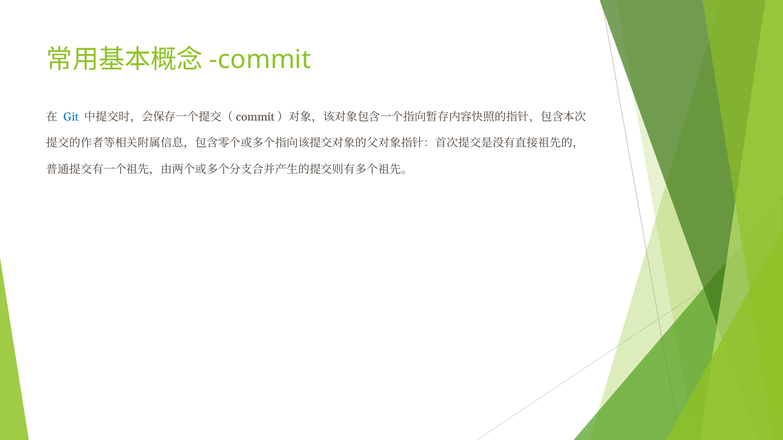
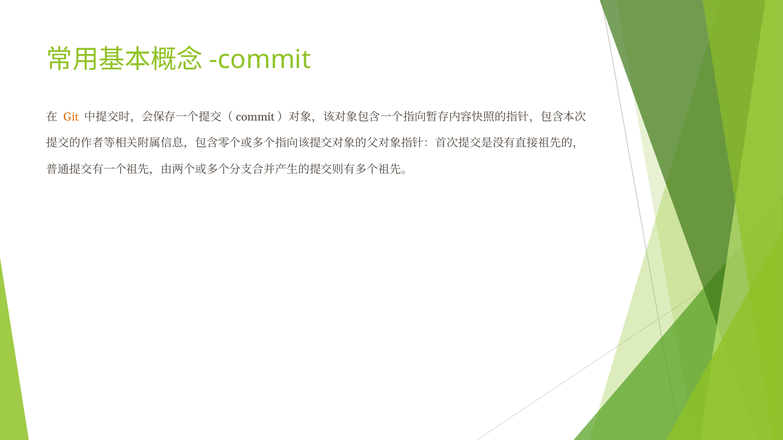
Git colour: blue -> orange
